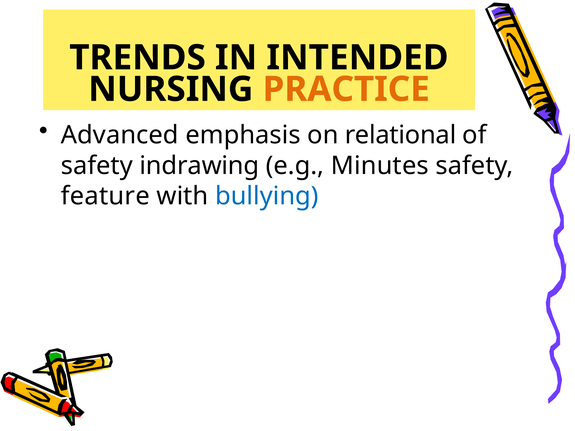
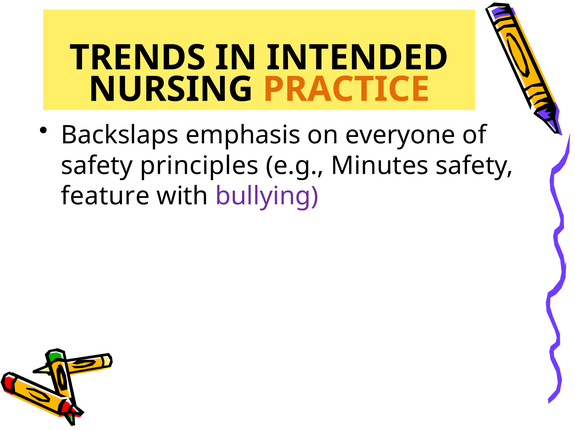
Advanced: Advanced -> Backslaps
relational: relational -> everyone
indrawing: indrawing -> principles
bullying colour: blue -> purple
